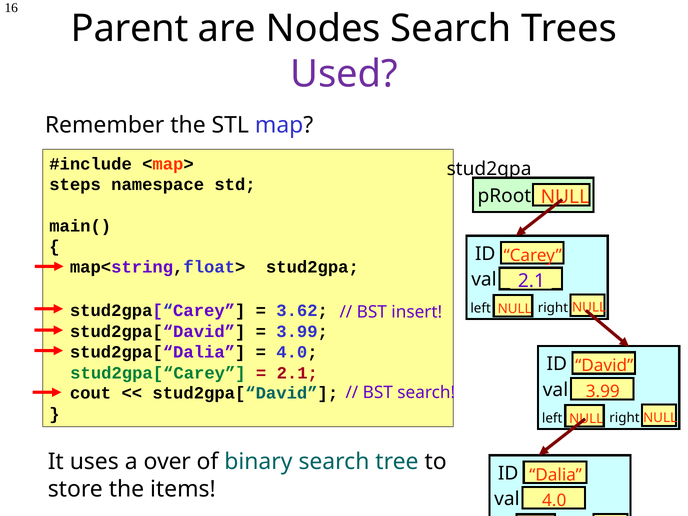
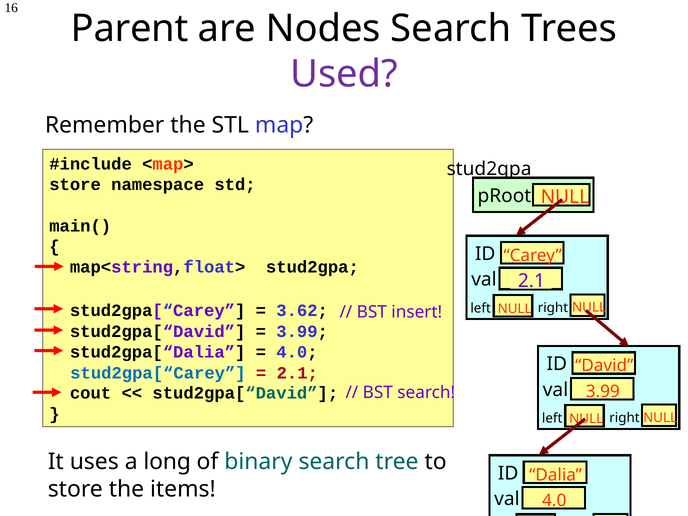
steps at (75, 185): steps -> store
stud2gpa[“Carey at (158, 373) colour: green -> blue
over: over -> long
